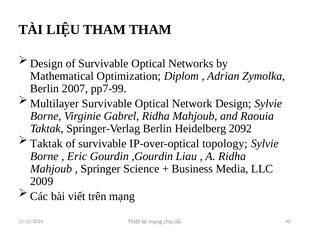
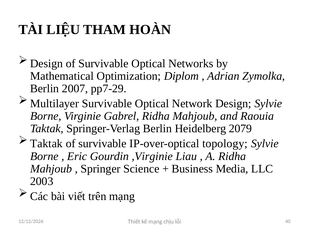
THAM THAM: THAM -> HOÀN
pp7-99: pp7-99 -> pp7-29
2092: 2092 -> 2079
,Gourdin: ,Gourdin -> ,Virginie
2009: 2009 -> 2003
